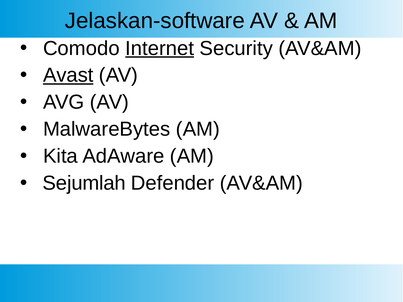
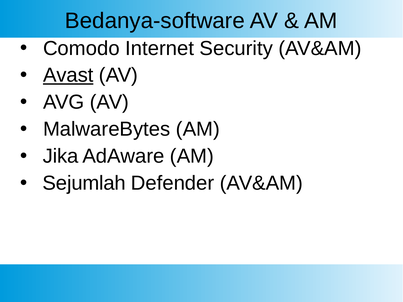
Jelaskan-software: Jelaskan-software -> Bedanya-software
Internet underline: present -> none
Kita: Kita -> Jika
